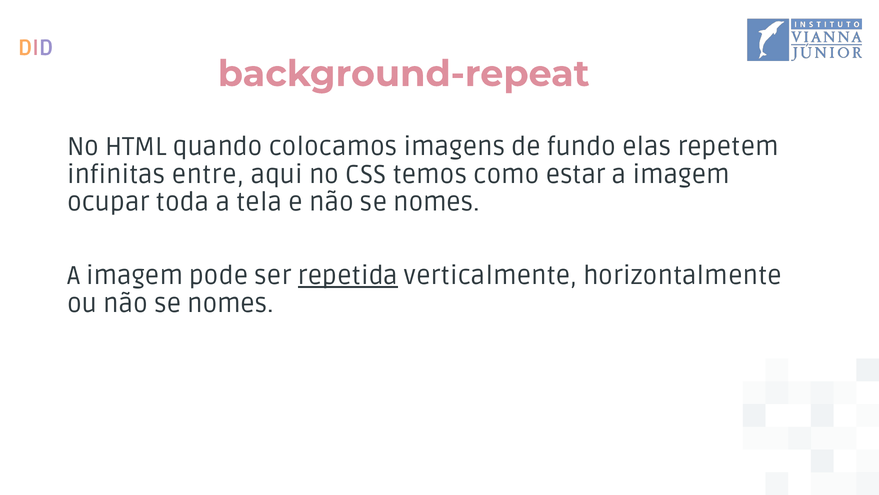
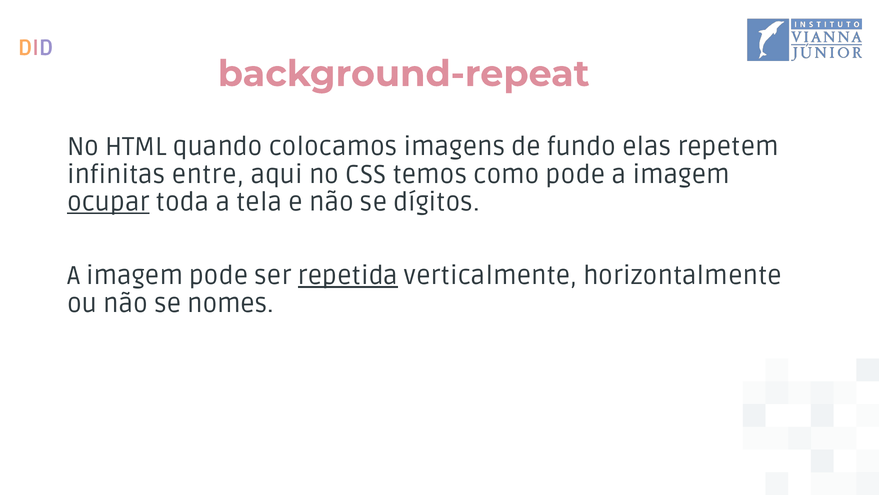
como estar: estar -> pode
ocupar underline: none -> present
e não se nomes: nomes -> dígitos
